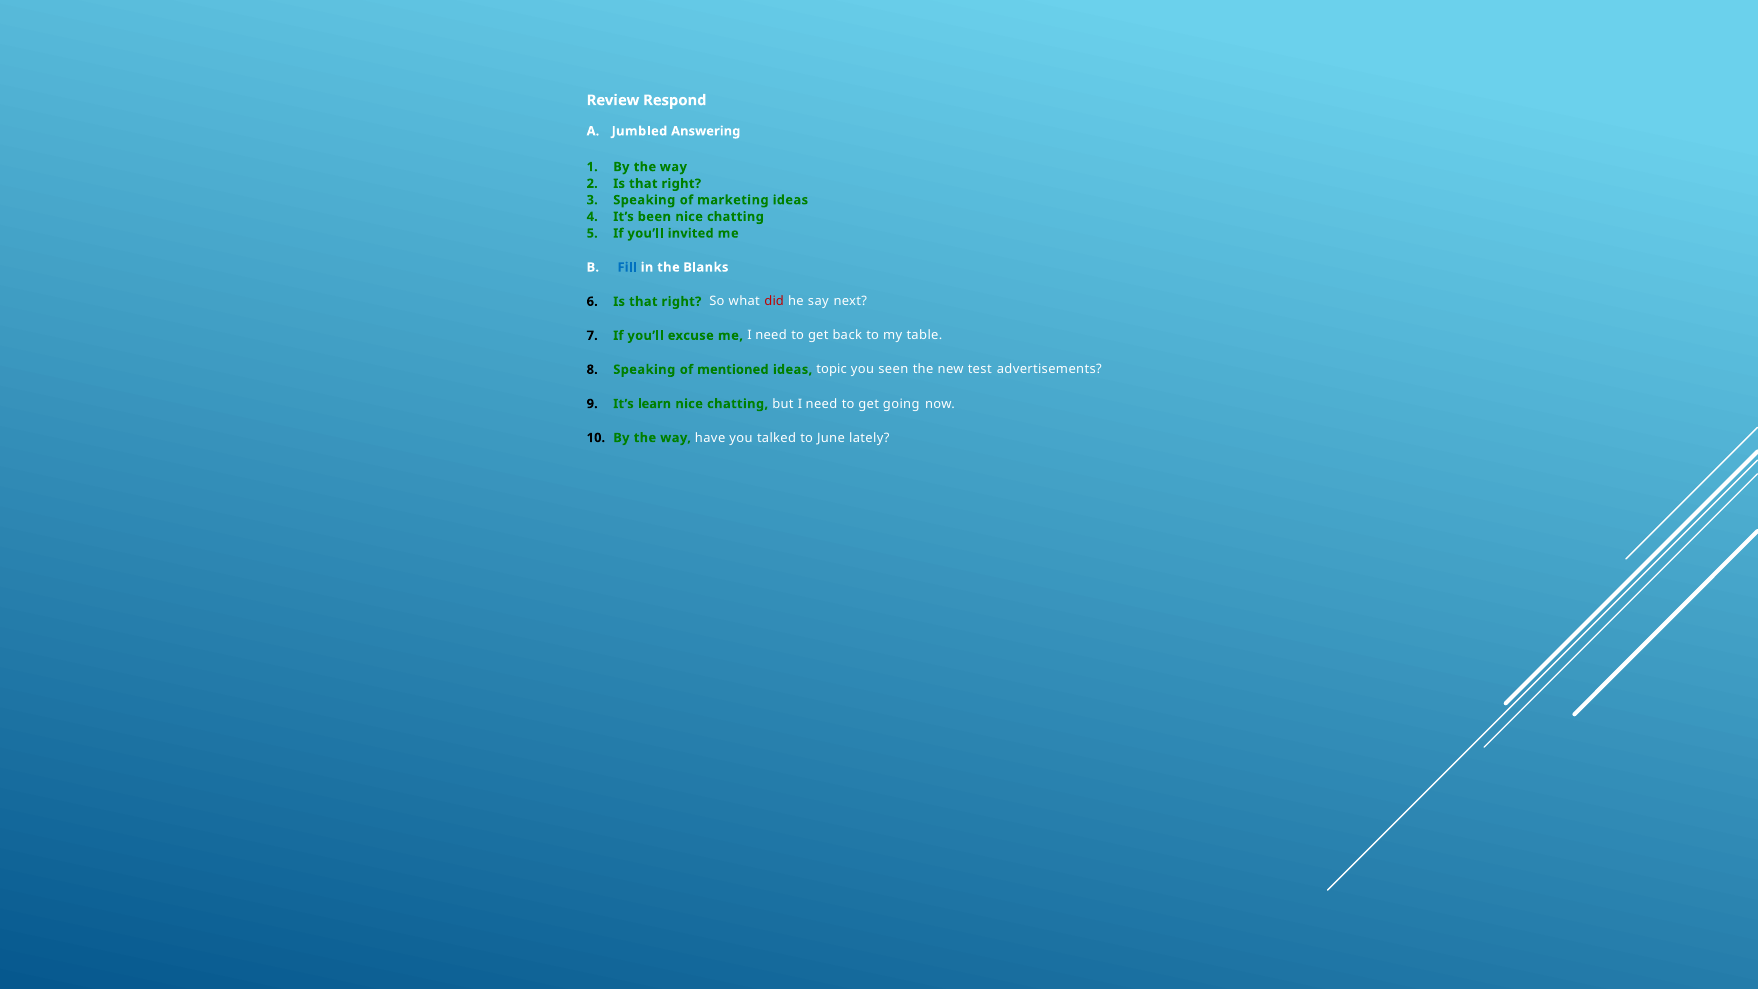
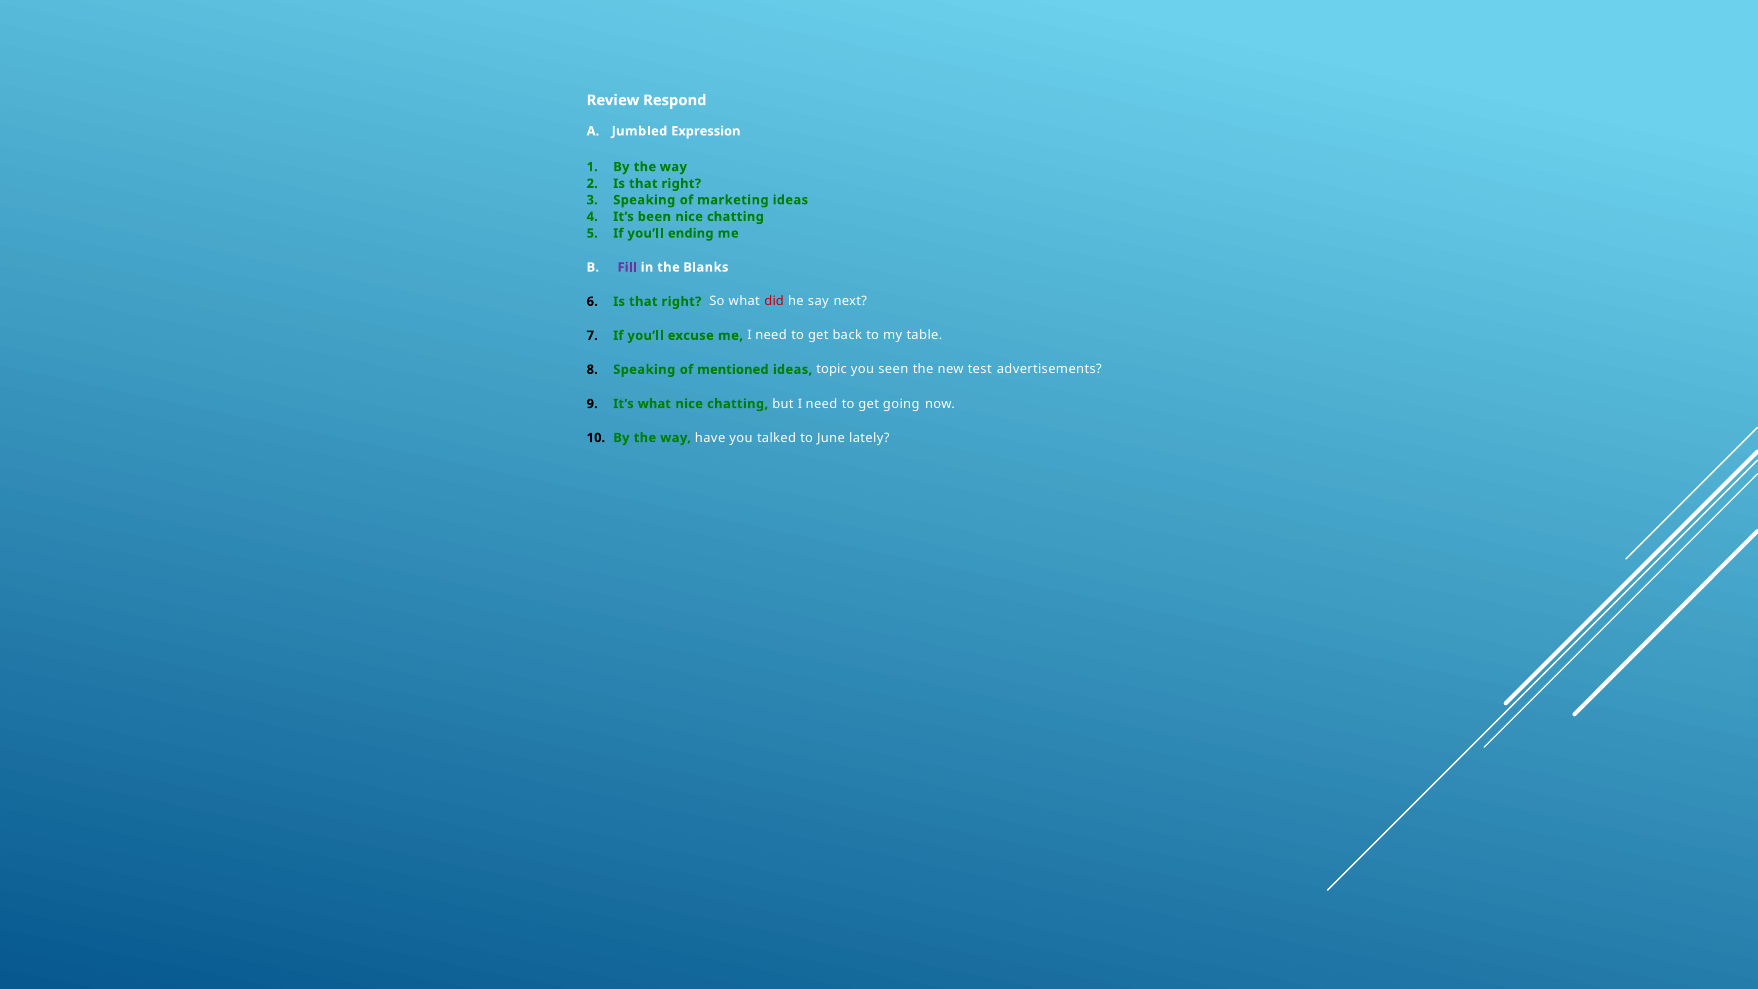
Answering: Answering -> Expression
invited: invited -> ending
Fill colour: blue -> purple
It’s learn: learn -> what
